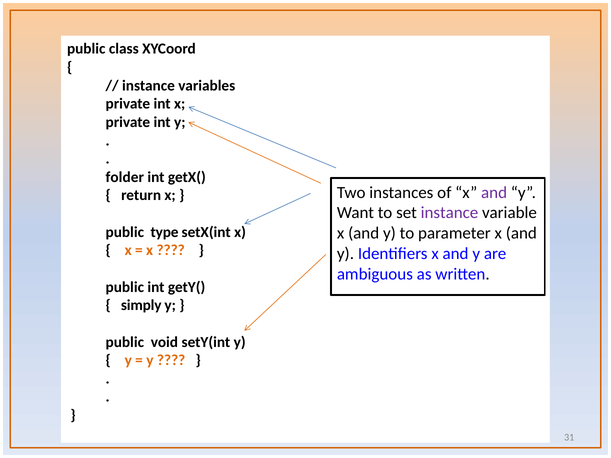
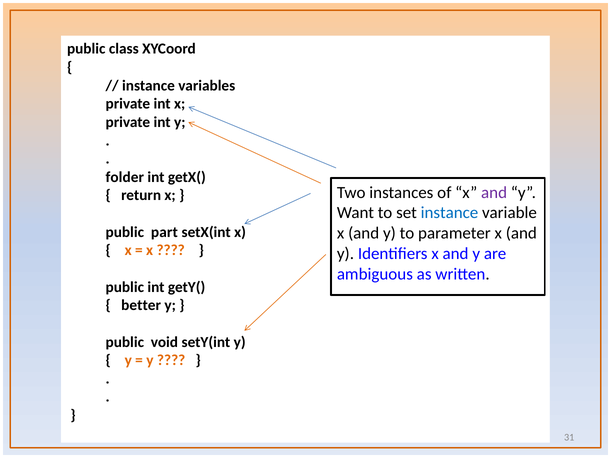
instance at (449, 213) colour: purple -> blue
type: type -> part
simply: simply -> better
